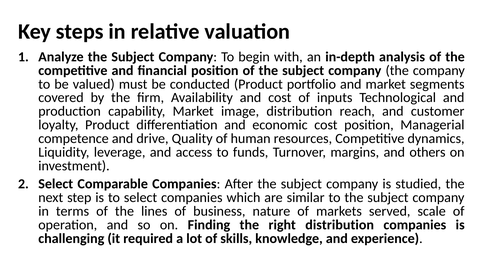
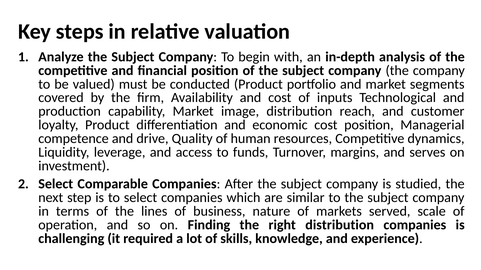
others: others -> serves
